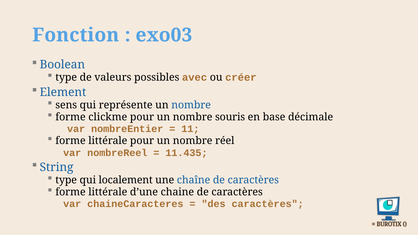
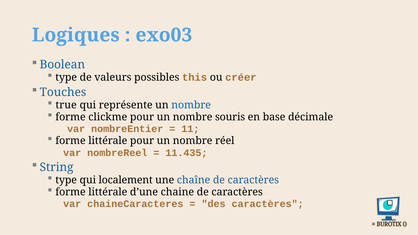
Fonction: Fonction -> Logiques
avec: avec -> this
Element: Element -> Touches
sens: sens -> true
